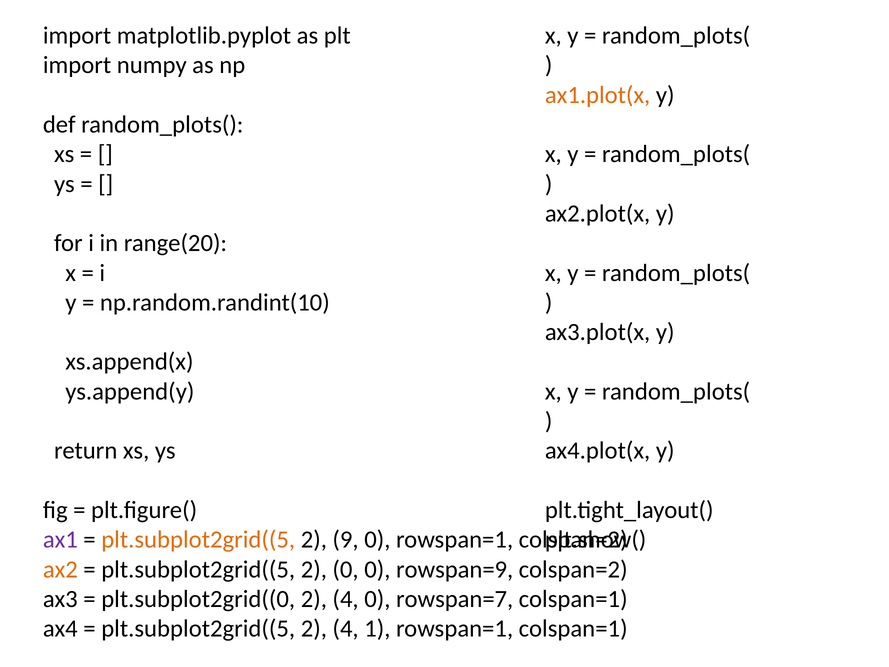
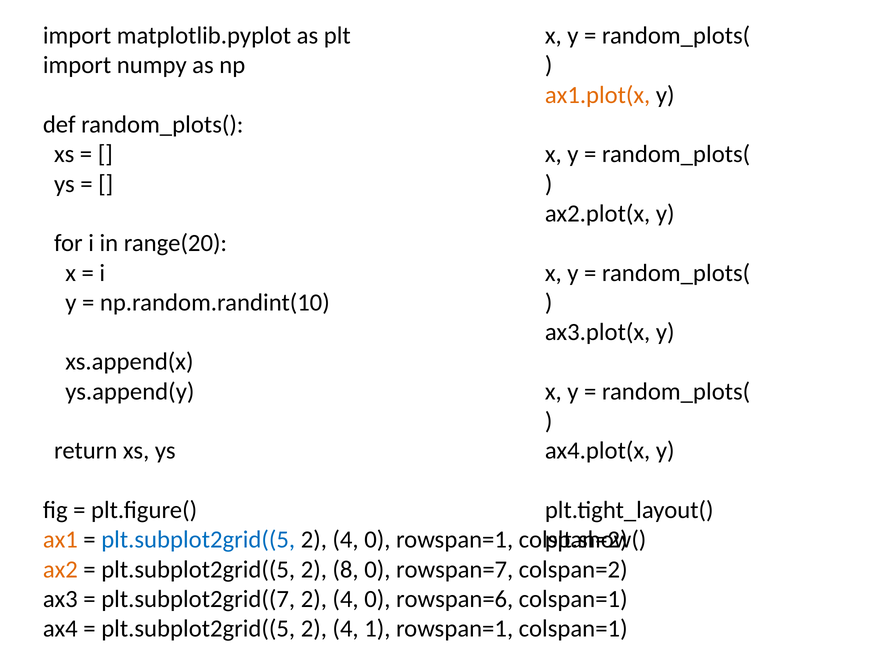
ax1 colour: purple -> orange
plt.subplot2grid((5 at (198, 540) colour: orange -> blue
9 at (346, 540): 9 -> 4
2 0: 0 -> 8
rowspan=9: rowspan=9 -> rowspan=7
plt.subplot2grid((0: plt.subplot2grid((0 -> plt.subplot2grid((7
rowspan=7: rowspan=7 -> rowspan=6
